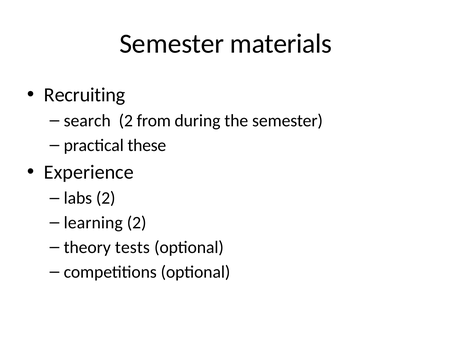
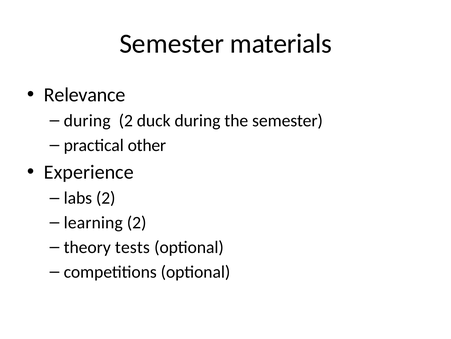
Recruiting: Recruiting -> Relevance
search at (87, 121): search -> during
from: from -> duck
these: these -> other
